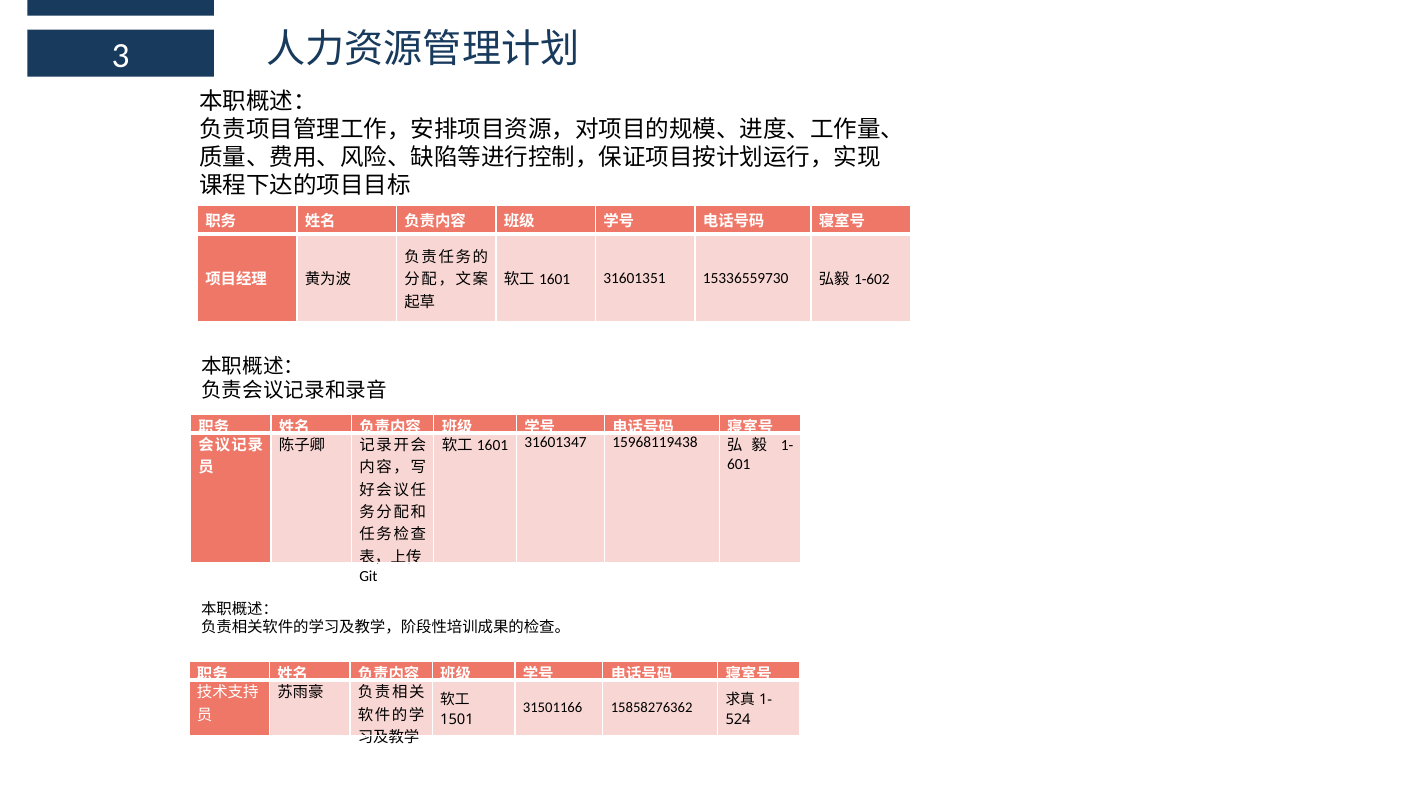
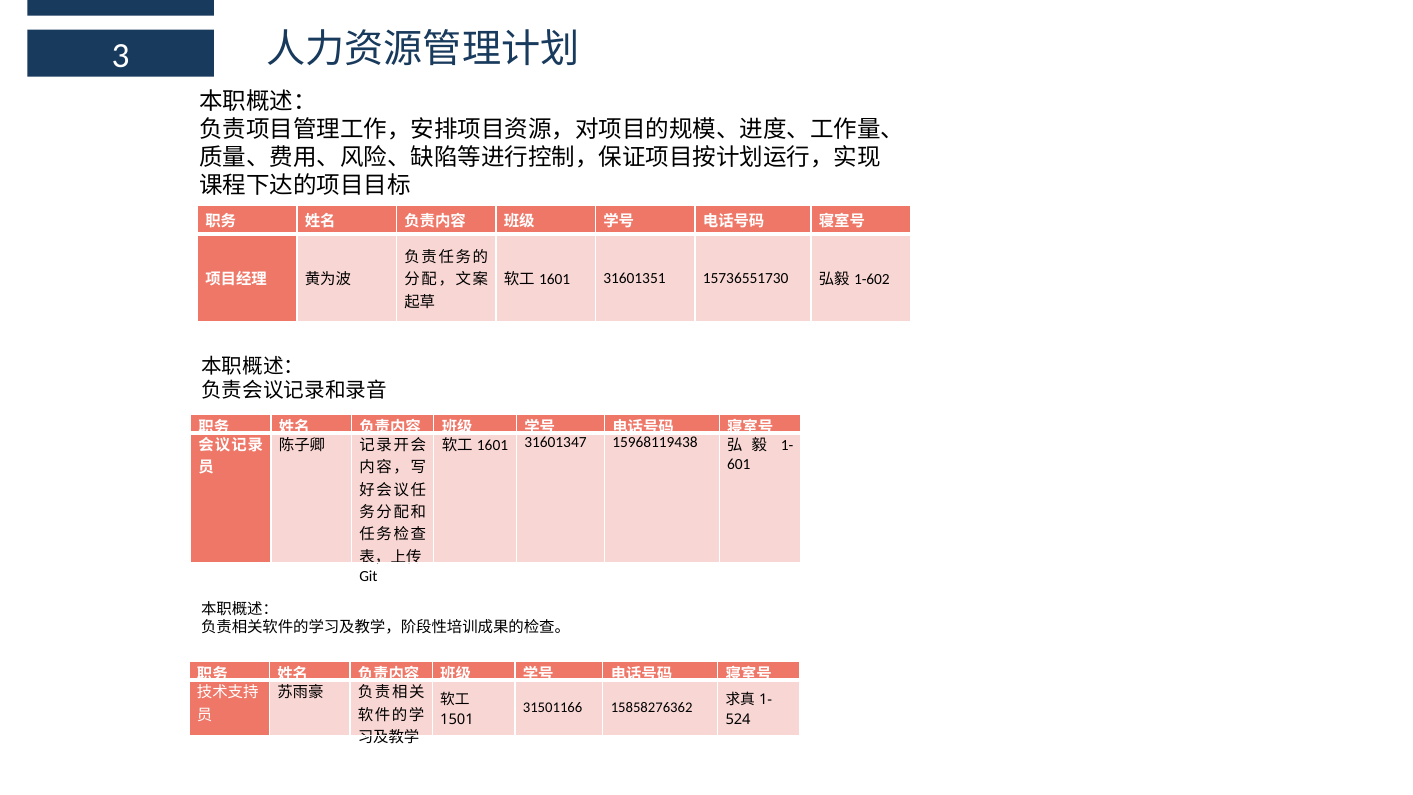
15336559730: 15336559730 -> 15736551730
